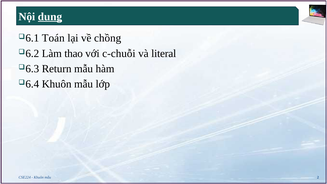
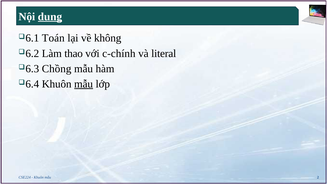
chồng: chồng -> không
c-chuỗi: c-chuỗi -> c-chính
Return: Return -> Chồng
mẫu at (84, 84) underline: none -> present
